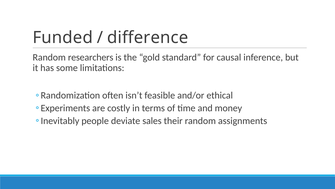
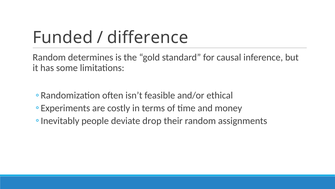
researchers: researchers -> determines
sales: sales -> drop
